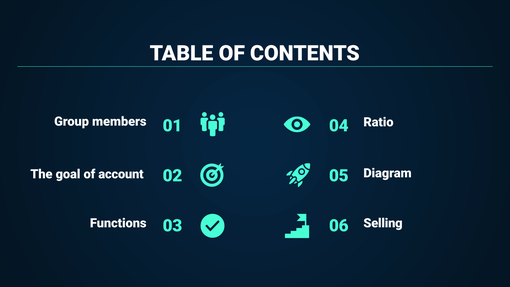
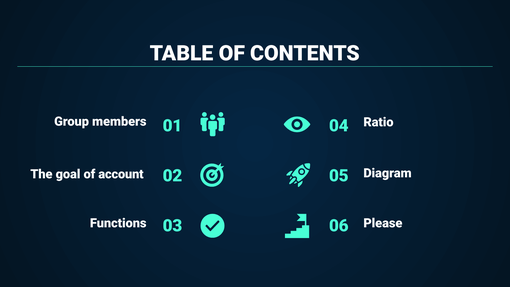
Selling: Selling -> Please
